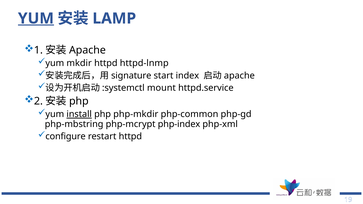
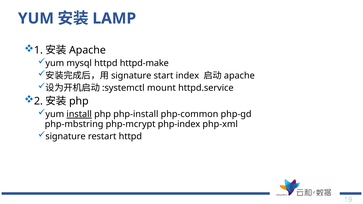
YUM at (36, 18) underline: present -> none
mkdir: mkdir -> mysql
httpd-lnmp: httpd-lnmp -> httpd-make
php-mkdir: php-mkdir -> php-install
configure at (66, 136): configure -> signature
